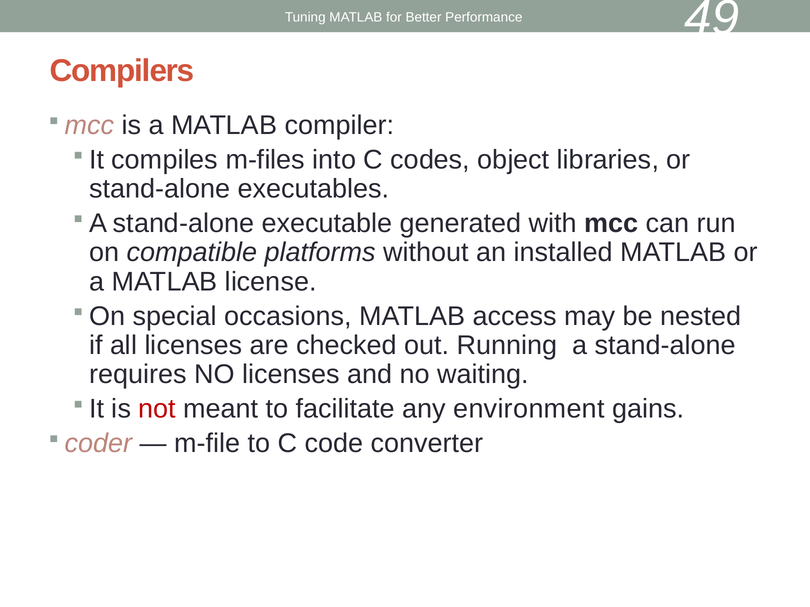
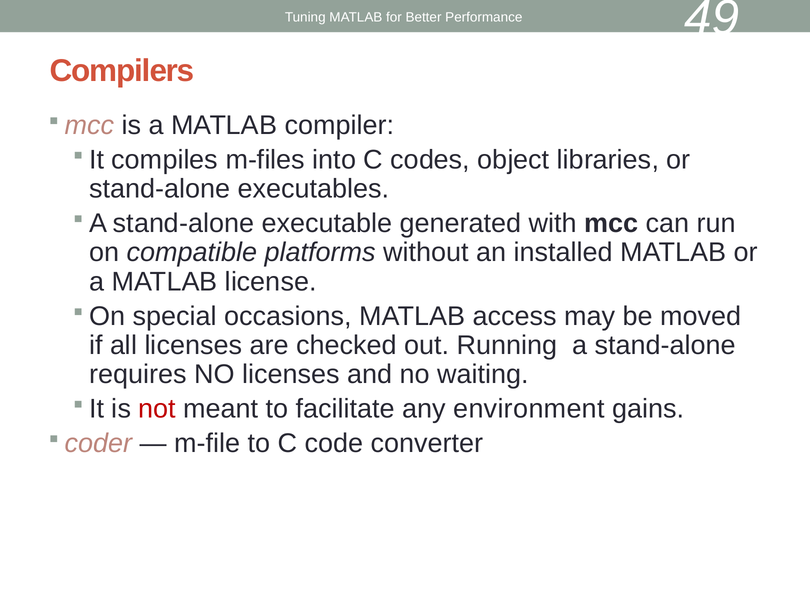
nested: nested -> moved
